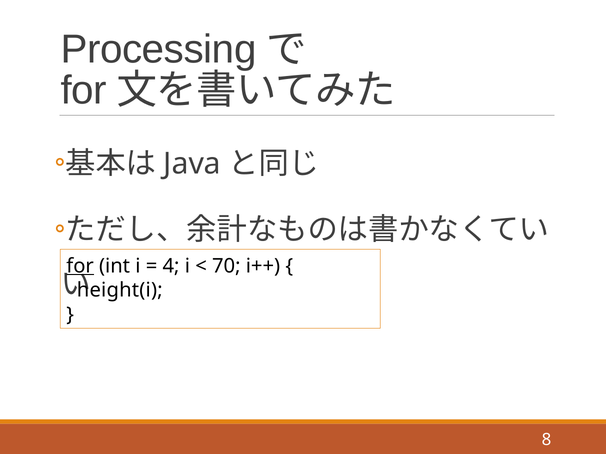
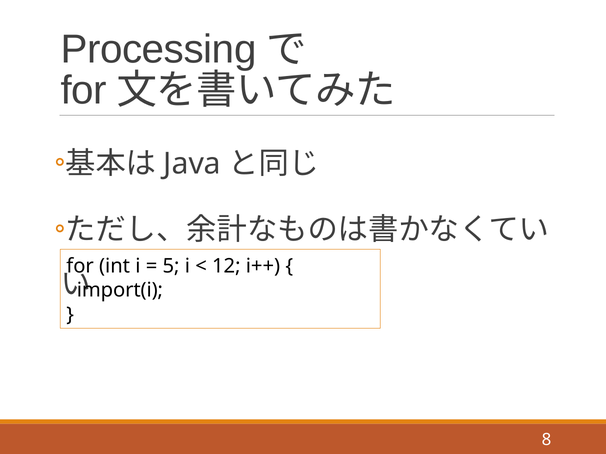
for at (80, 266) underline: present -> none
4: 4 -> 5
70: 70 -> 12
height(i: height(i -> import(i
